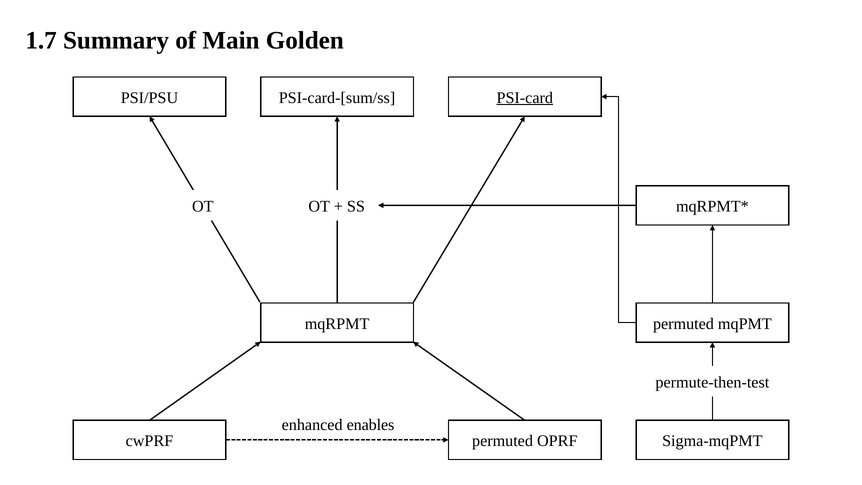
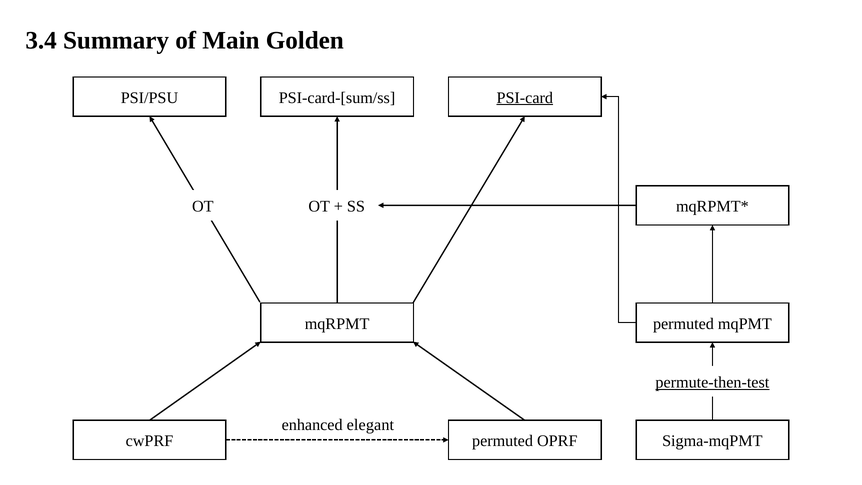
1.7: 1.7 -> 3.4
permute-then-test underline: none -> present
enables: enables -> elegant
